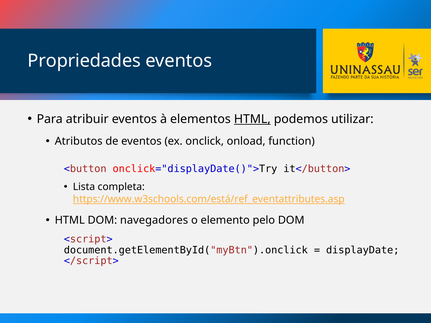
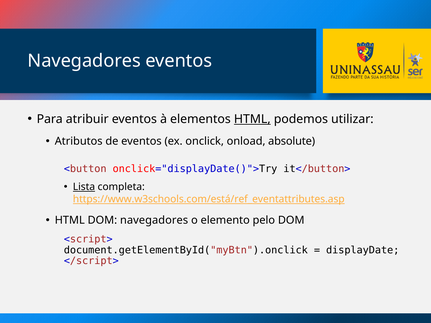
Propriedades at (84, 61): Propriedades -> Navegadores
function: function -> absolute
Lista underline: none -> present
